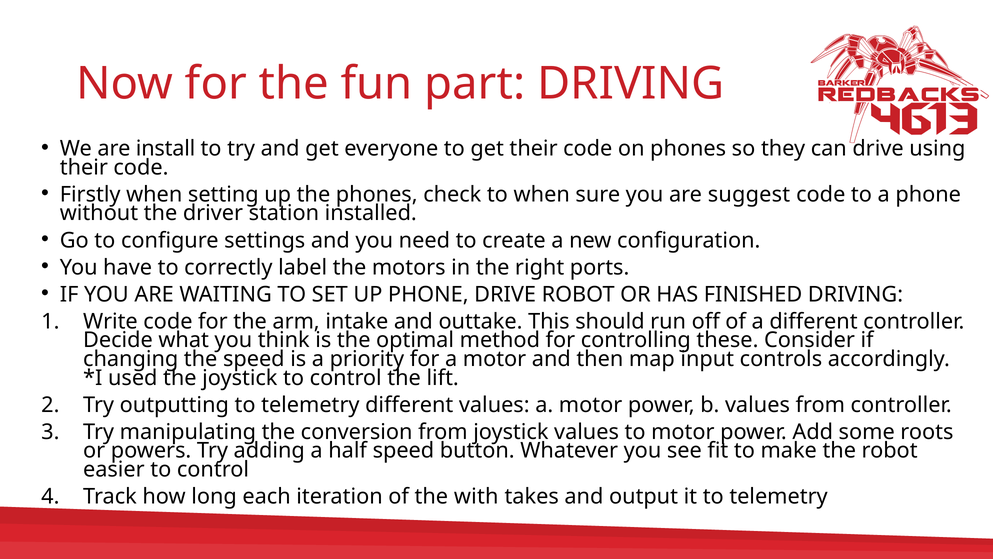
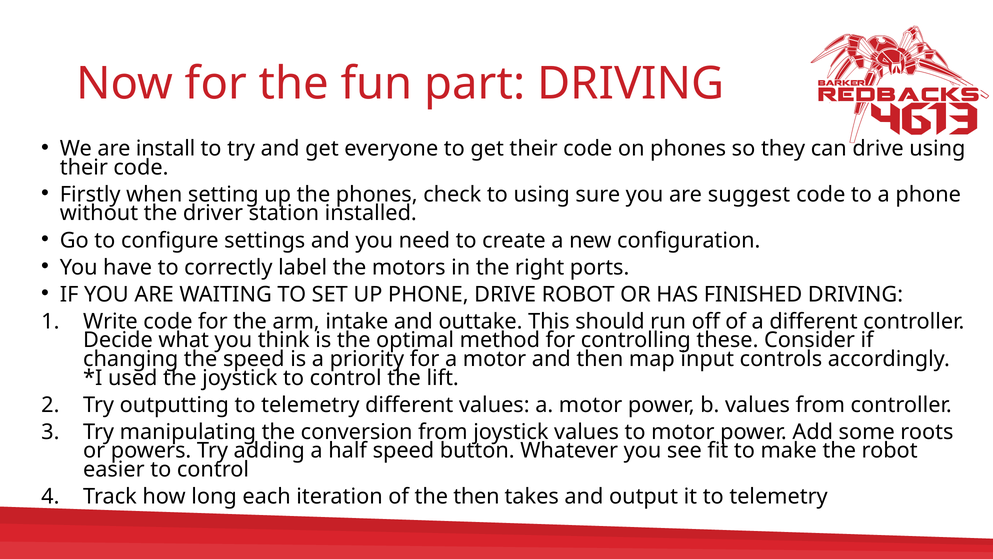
to when: when -> using
the with: with -> then
